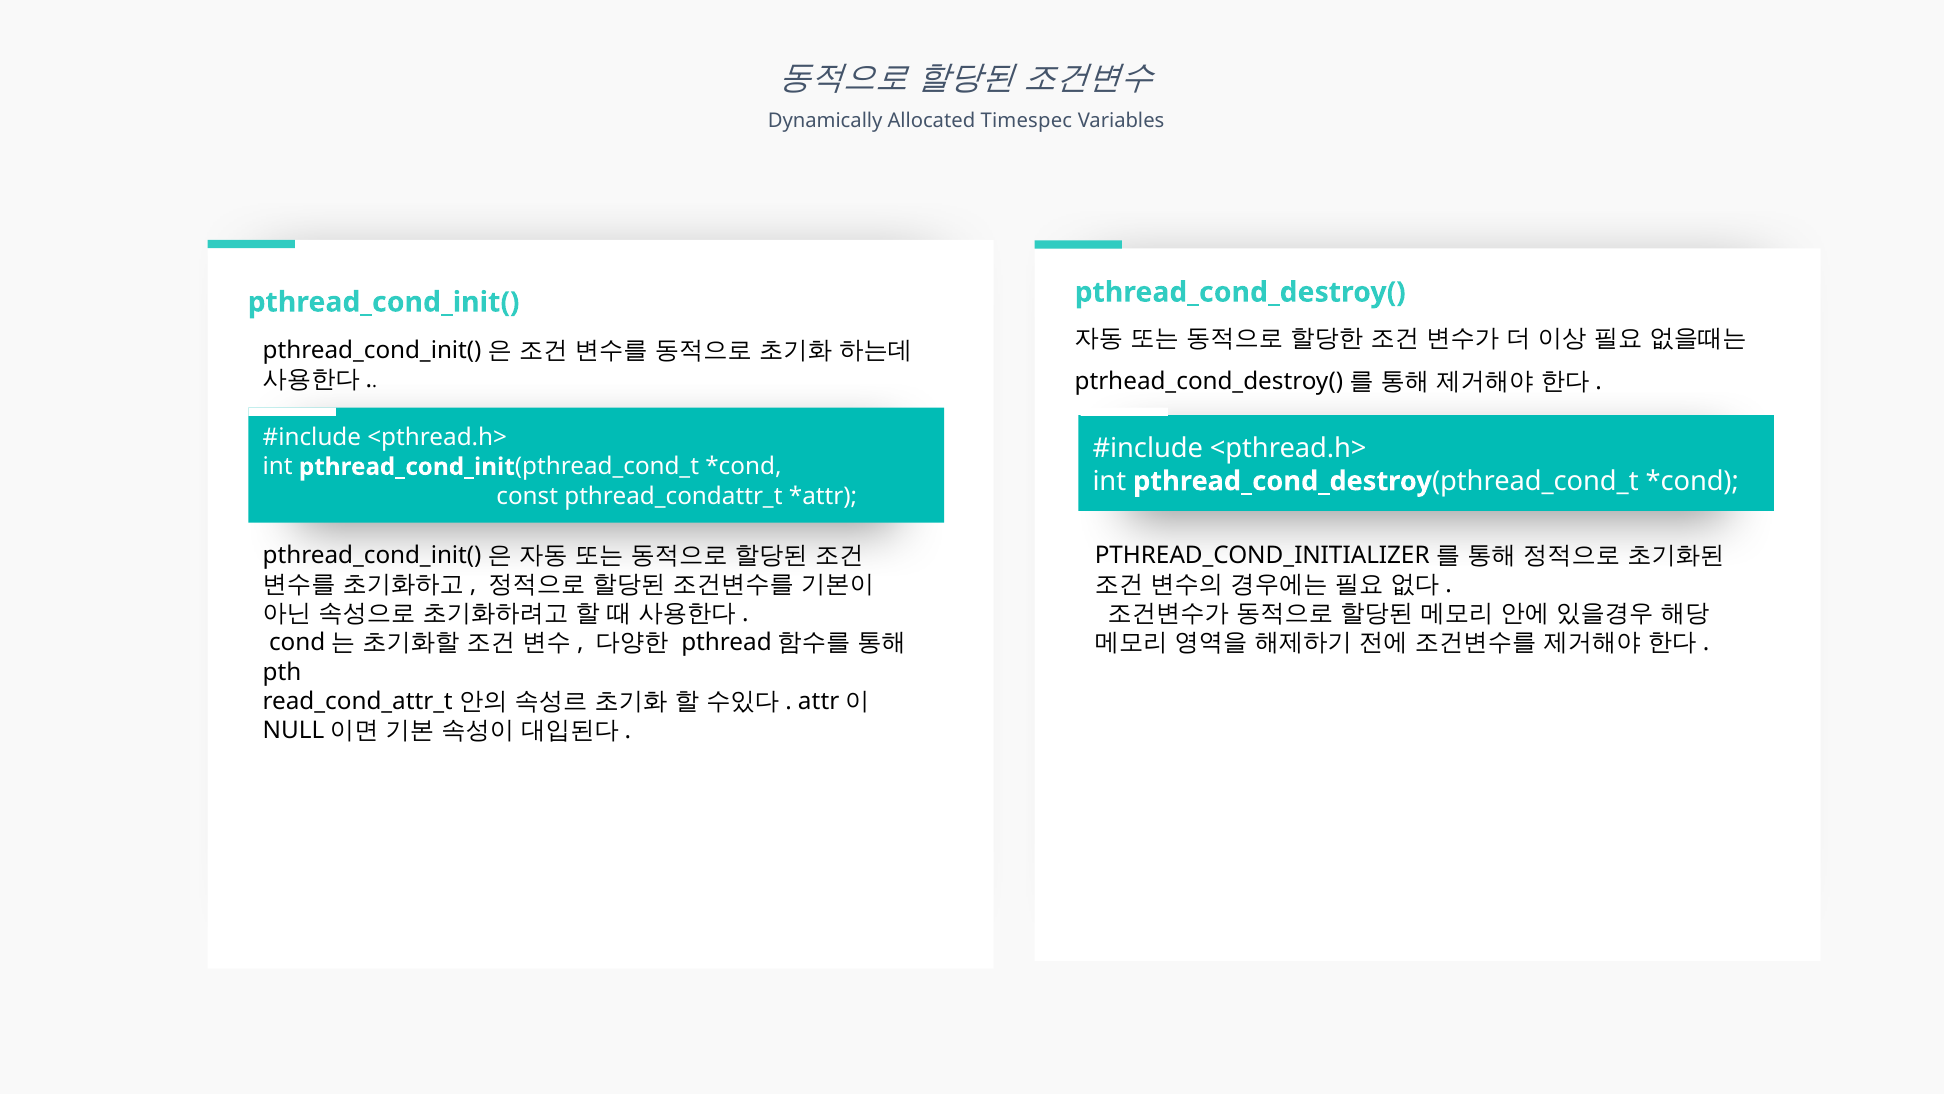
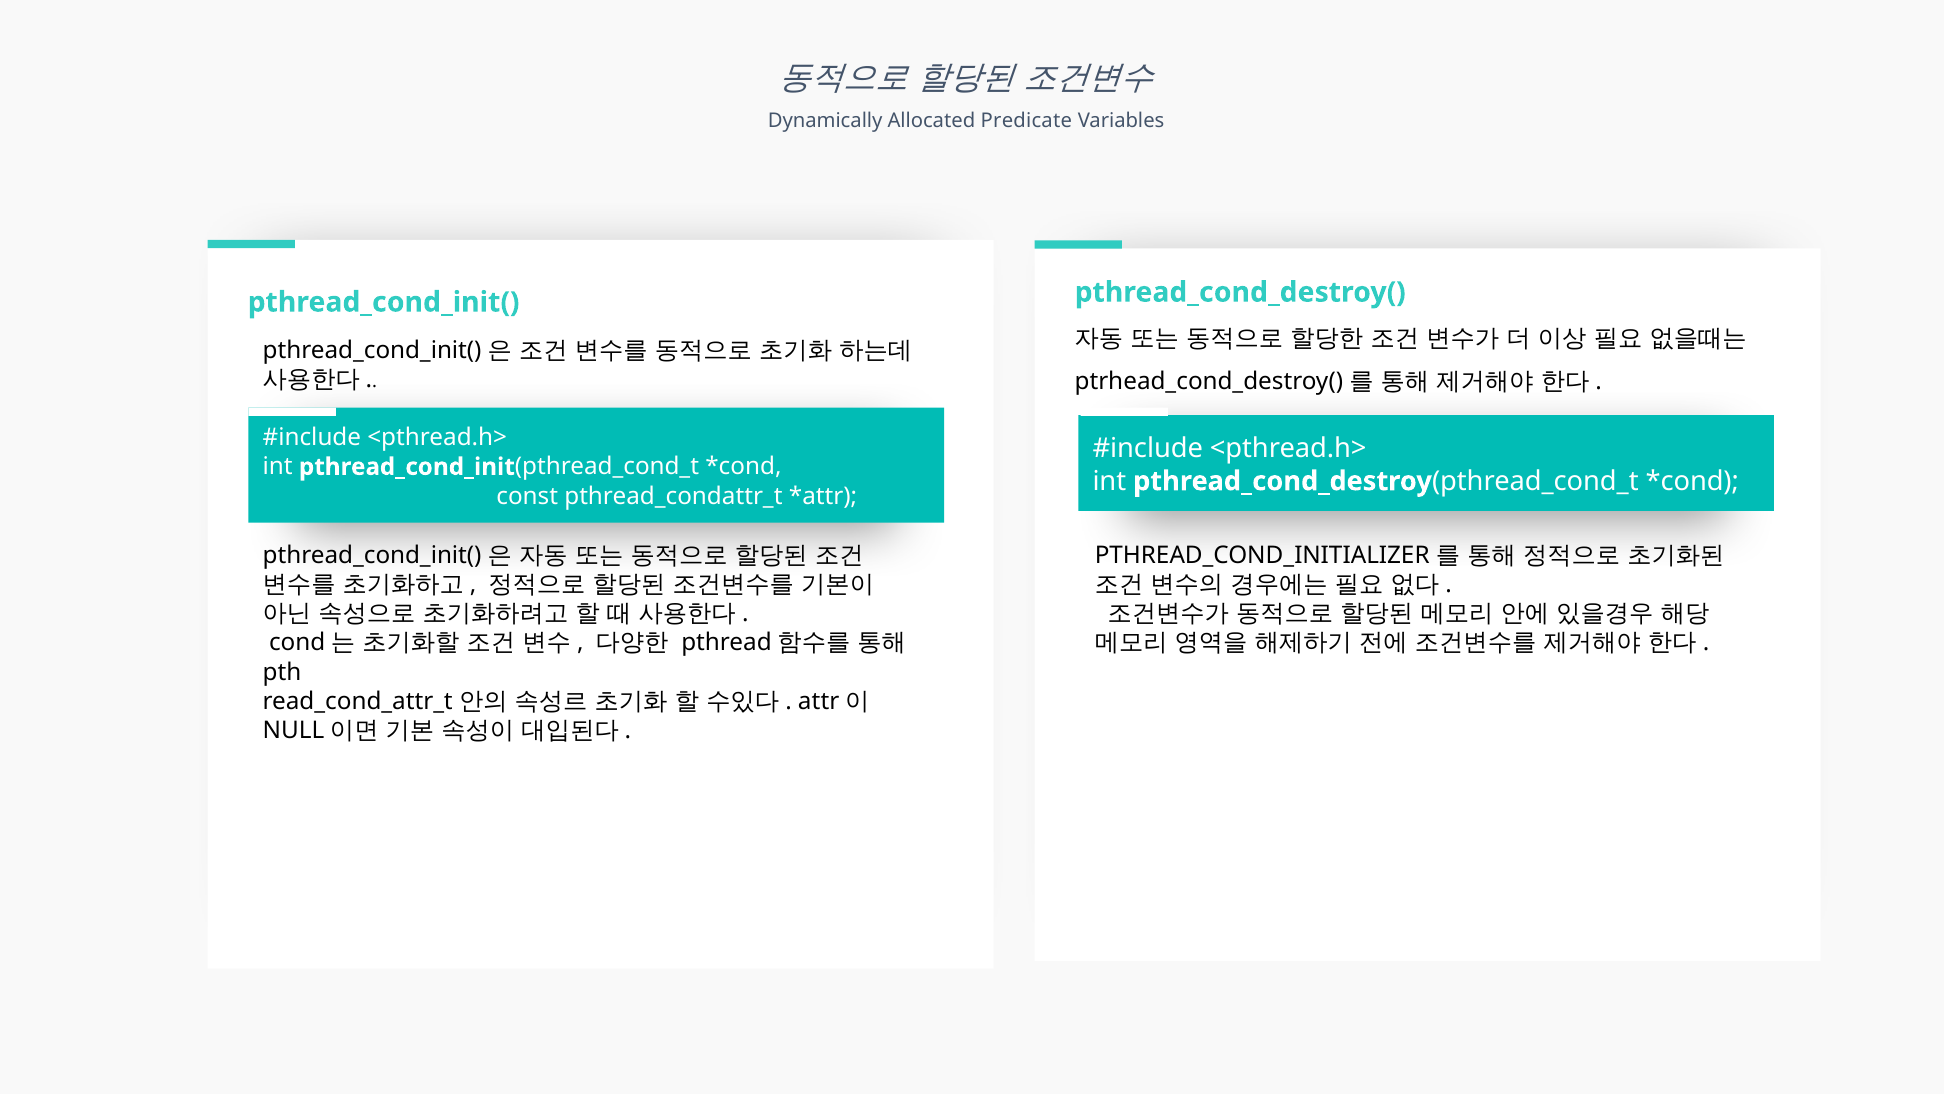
Timespec: Timespec -> Predicate
